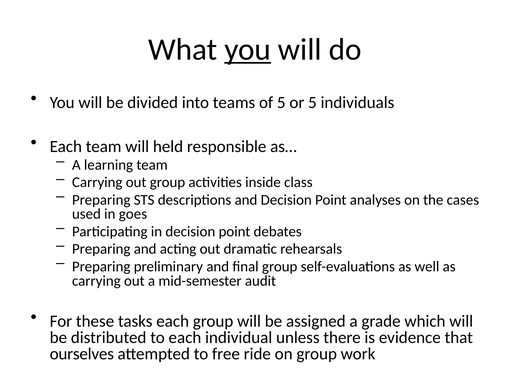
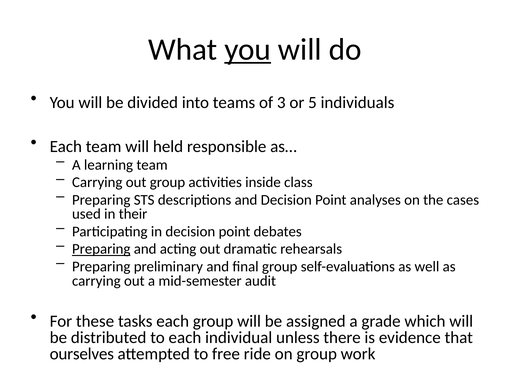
of 5: 5 -> 3
goes: goes -> their
Preparing at (101, 249) underline: none -> present
